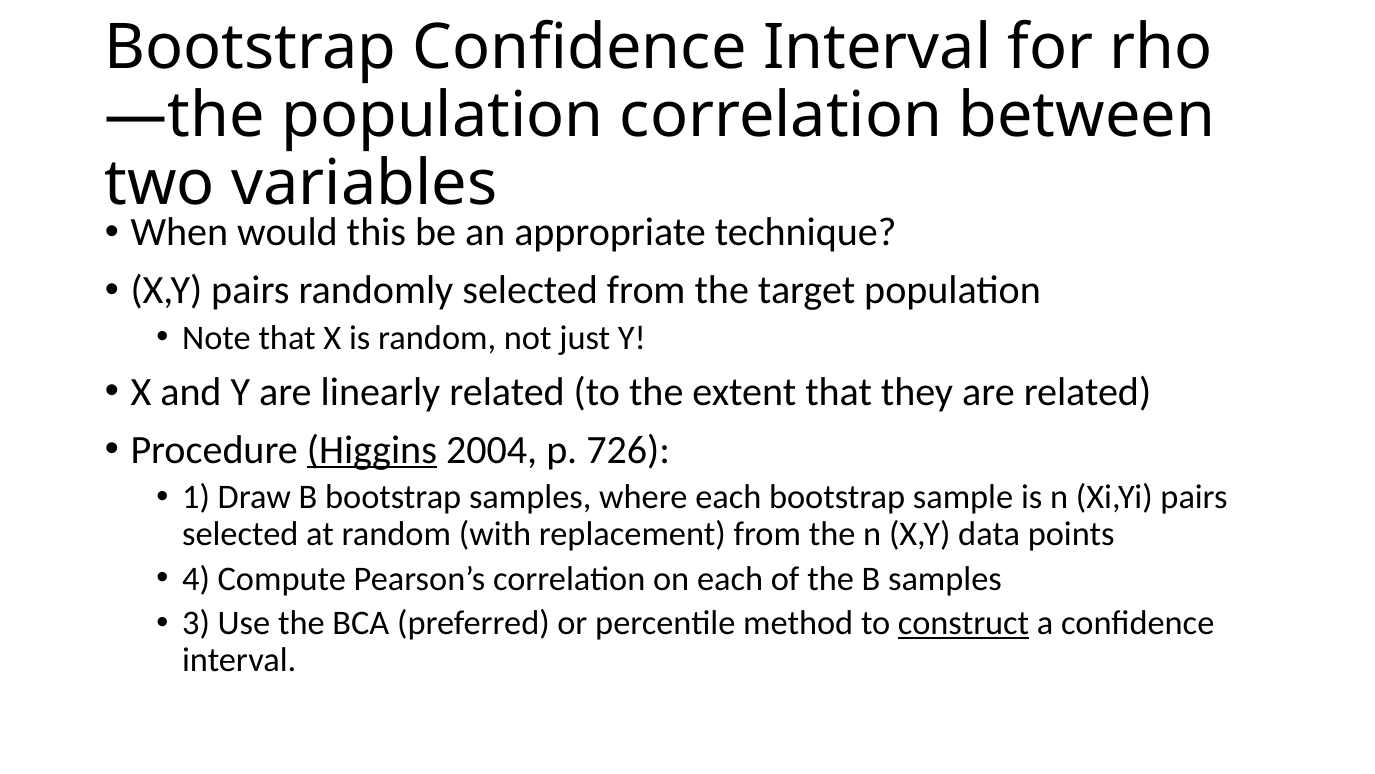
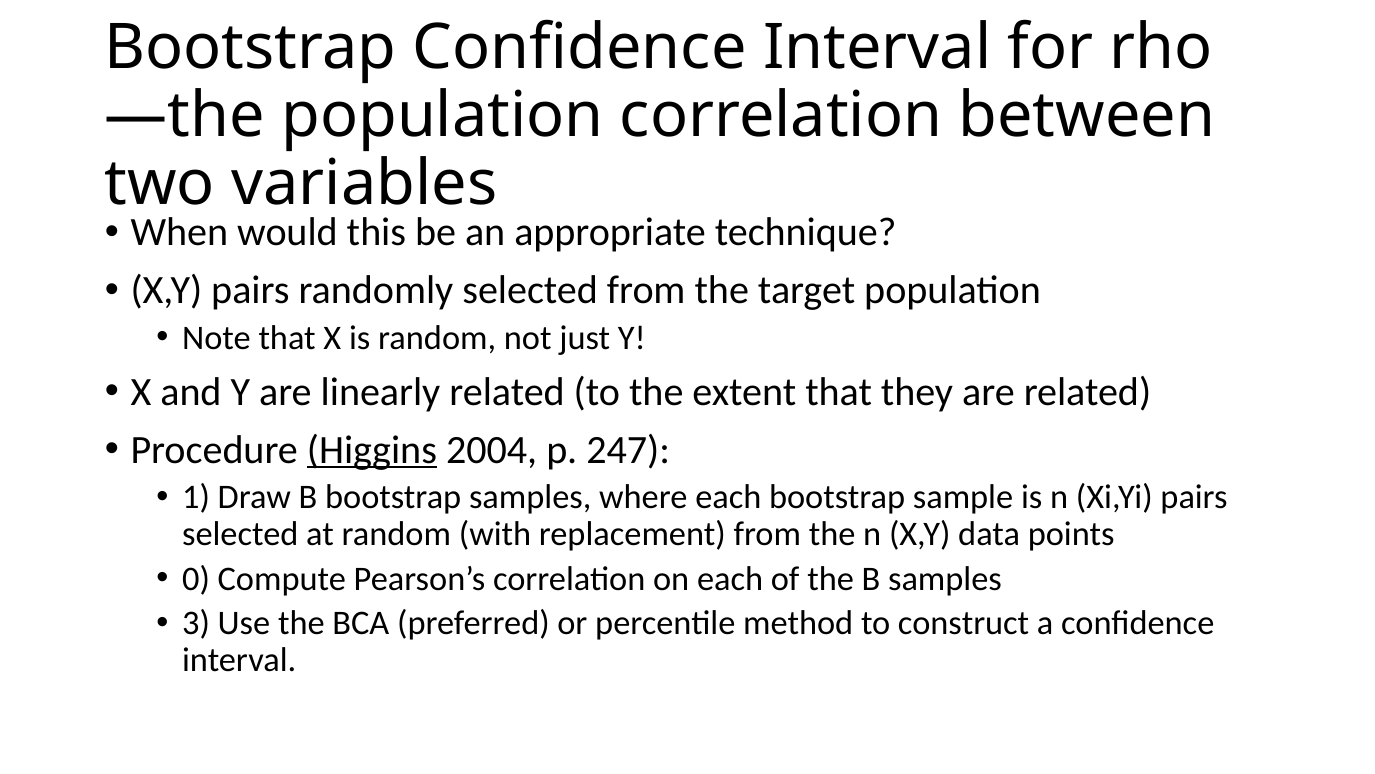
726: 726 -> 247
4: 4 -> 0
construct underline: present -> none
